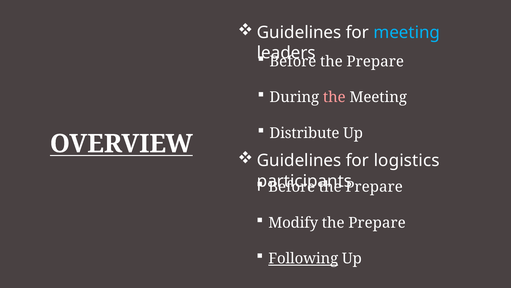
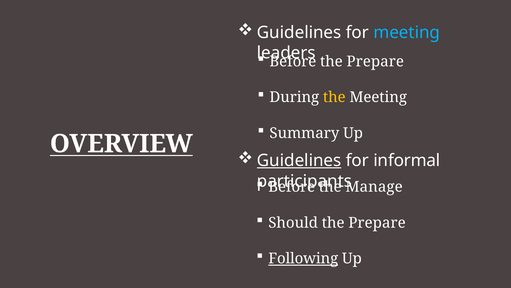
the at (334, 97) colour: pink -> yellow
Distribute: Distribute -> Summary
Guidelines at (299, 160) underline: none -> present
logistics: logistics -> informal
Prepare at (374, 187): Prepare -> Manage
Modify: Modify -> Should
